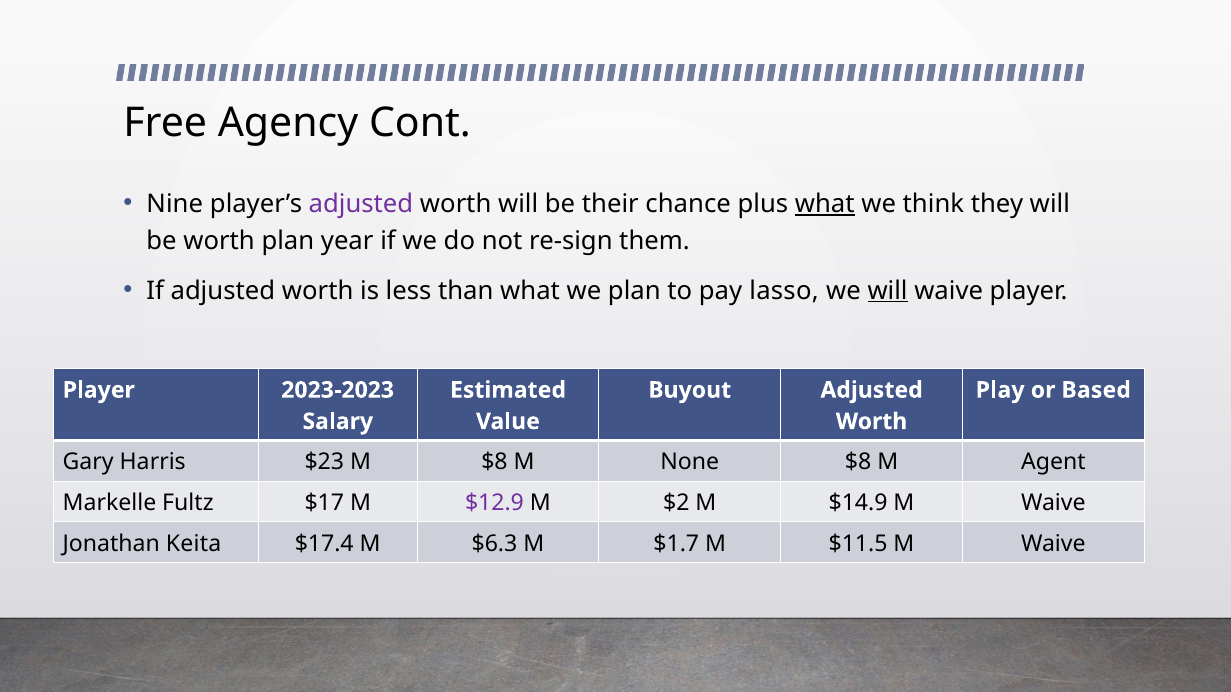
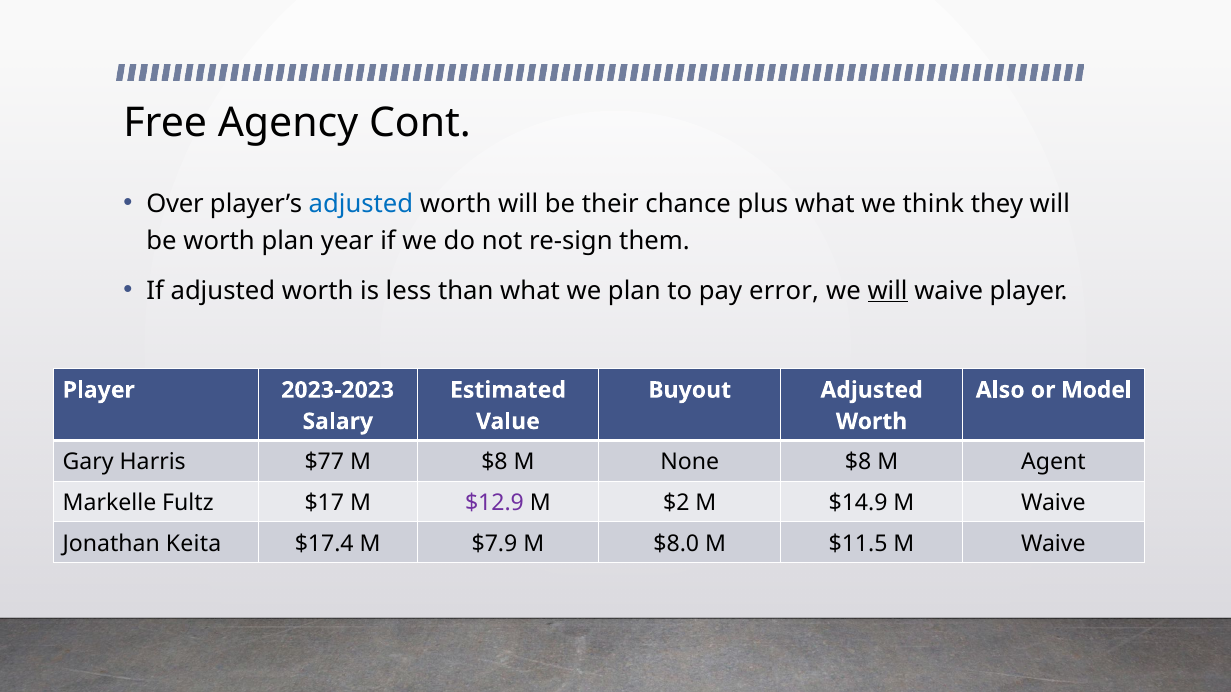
Nine: Nine -> Over
adjusted at (361, 204) colour: purple -> blue
what at (825, 204) underline: present -> none
lasso: lasso -> error
Play: Play -> Also
Based: Based -> Model
$23: $23 -> $77
$6.3: $6.3 -> $7.9
$1.7: $1.7 -> $8.0
